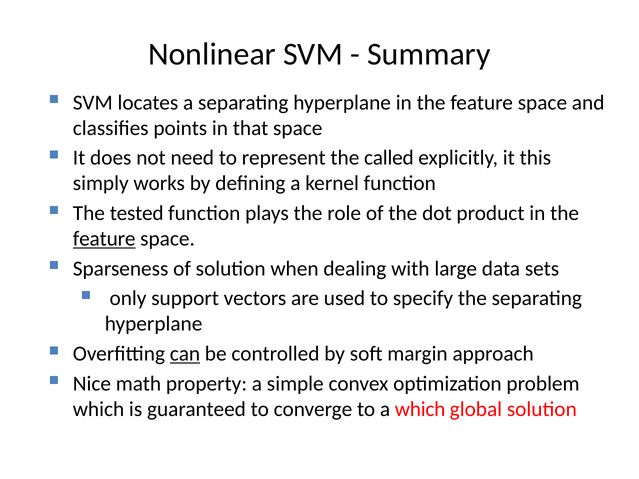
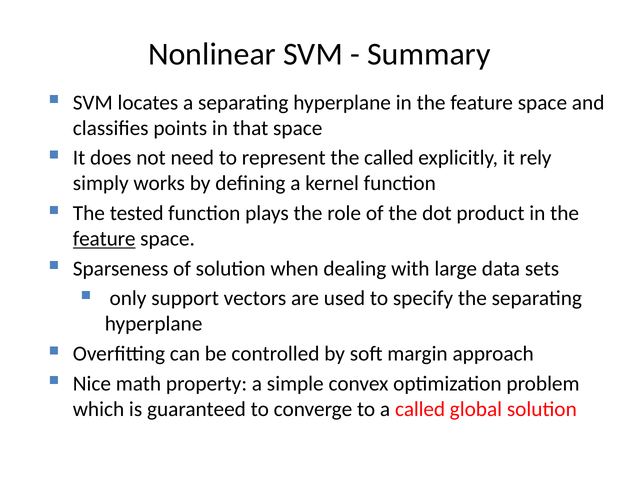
this: this -> rely
can underline: present -> none
a which: which -> called
